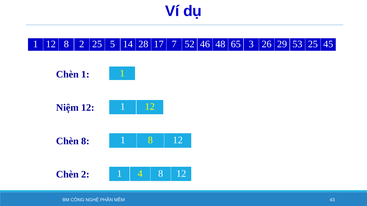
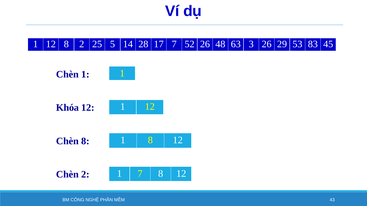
52 46: 46 -> 26
65: 65 -> 63
53 25: 25 -> 83
Niệm: Niệm -> Khóa
1 4: 4 -> 7
